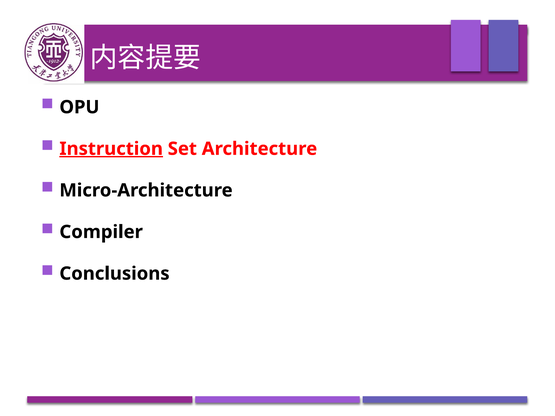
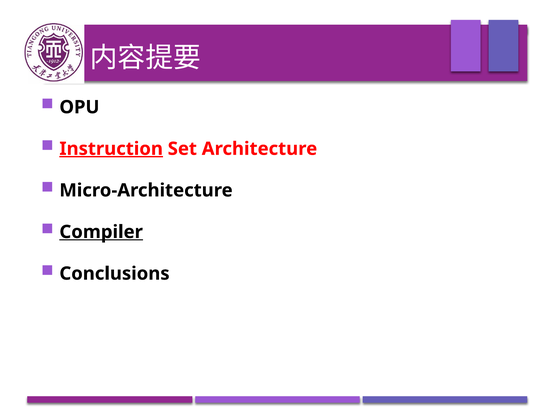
Compiler underline: none -> present
